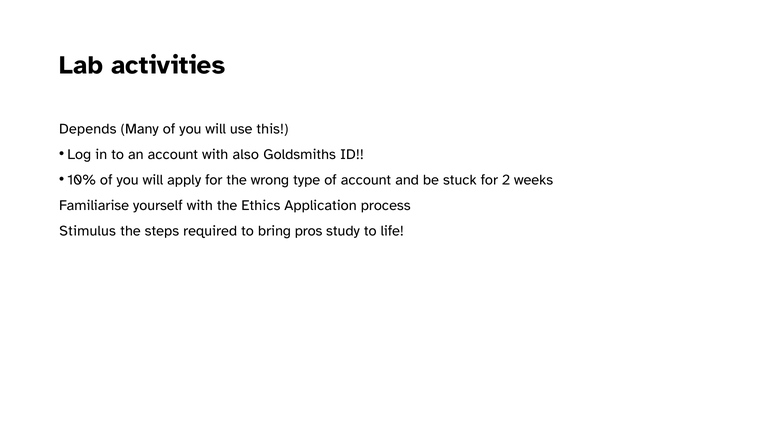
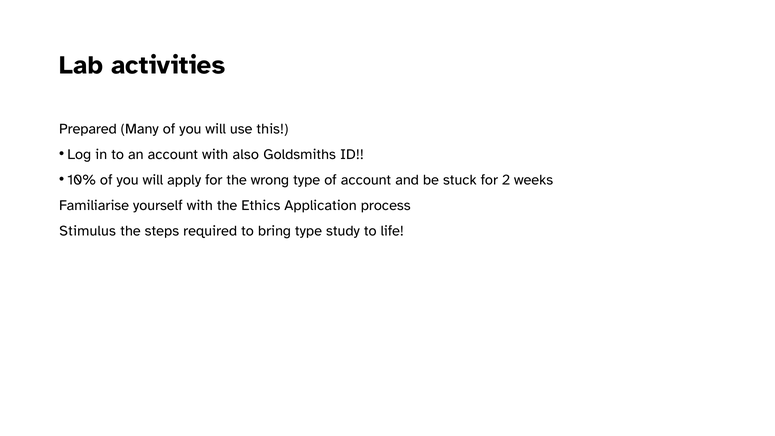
Depends: Depends -> Prepared
bring pros: pros -> type
